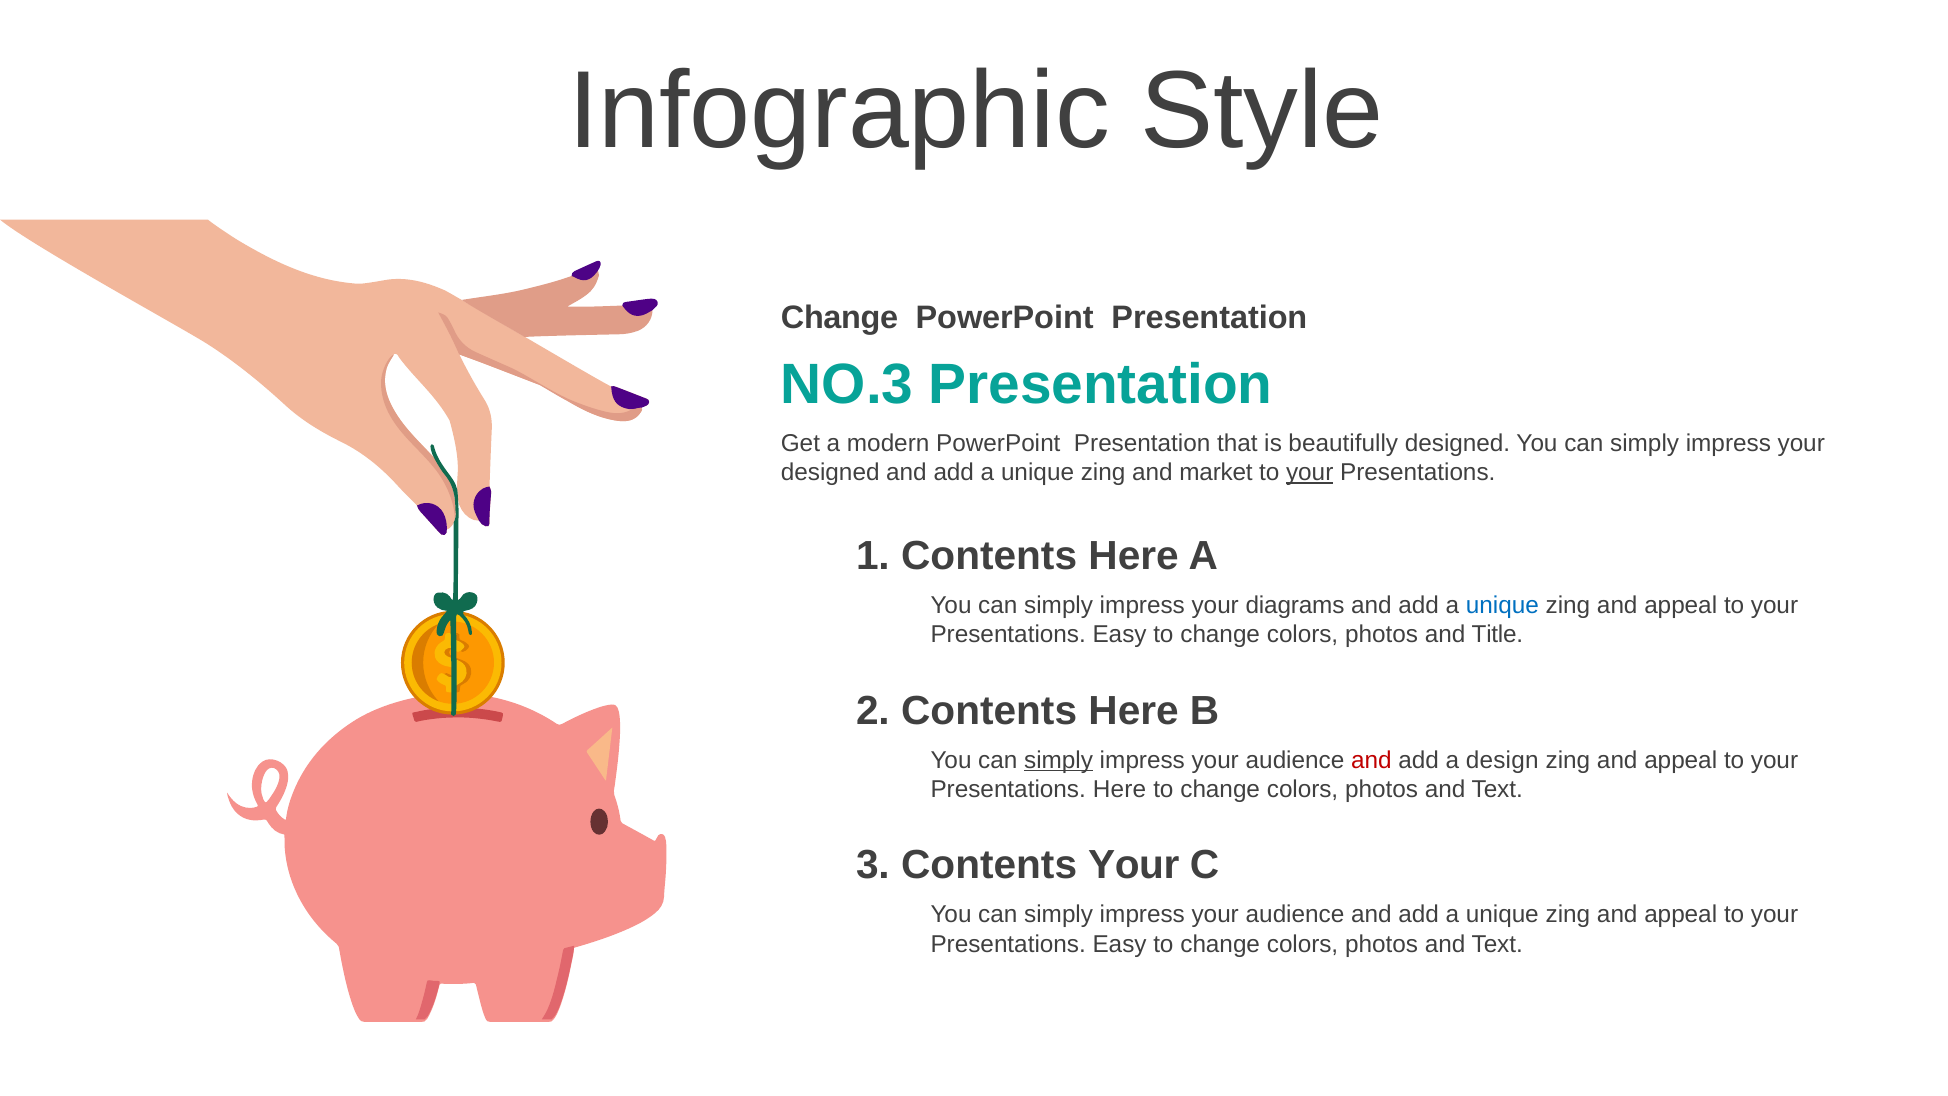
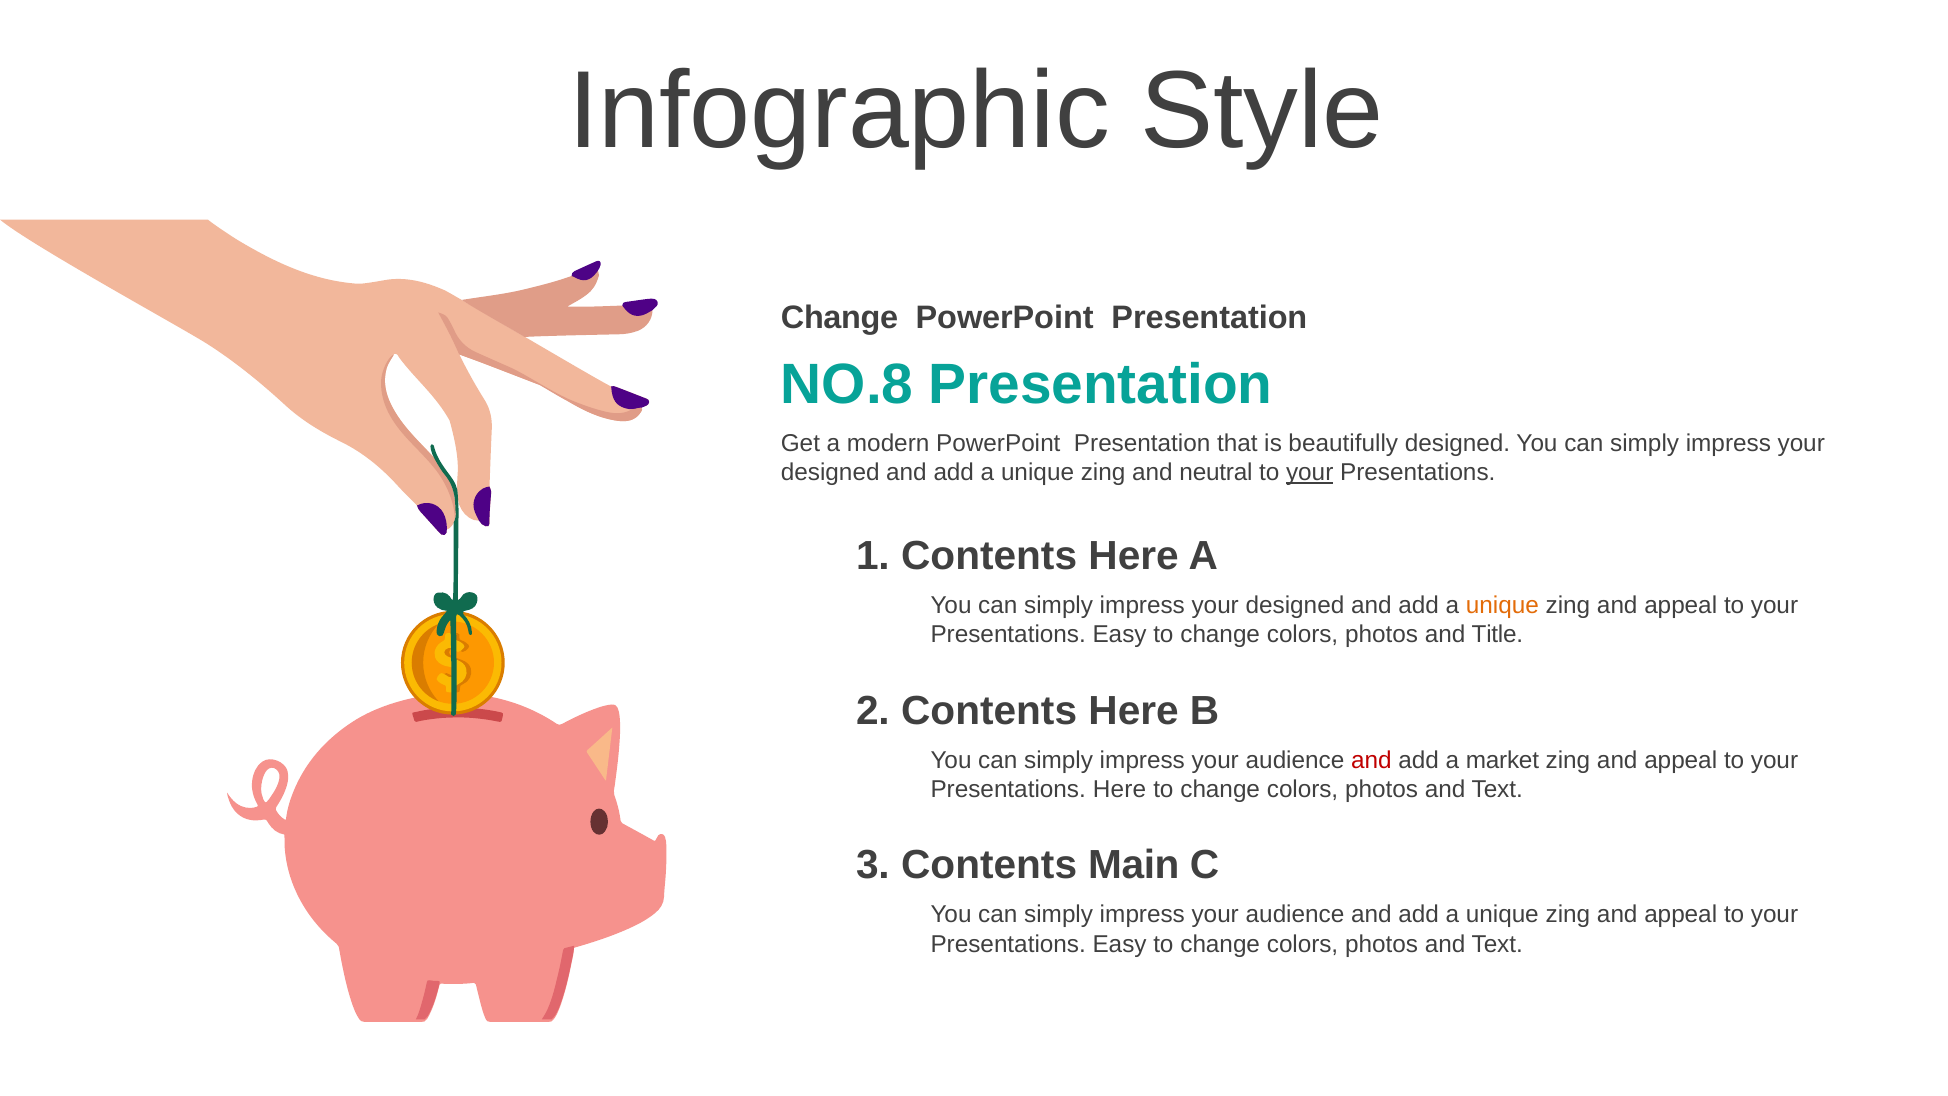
NO.3: NO.3 -> NO.8
market: market -> neutral
diagrams at (1295, 605): diagrams -> designed
unique at (1502, 605) colour: blue -> orange
simply at (1059, 760) underline: present -> none
design: design -> market
Contents Your: Your -> Main
